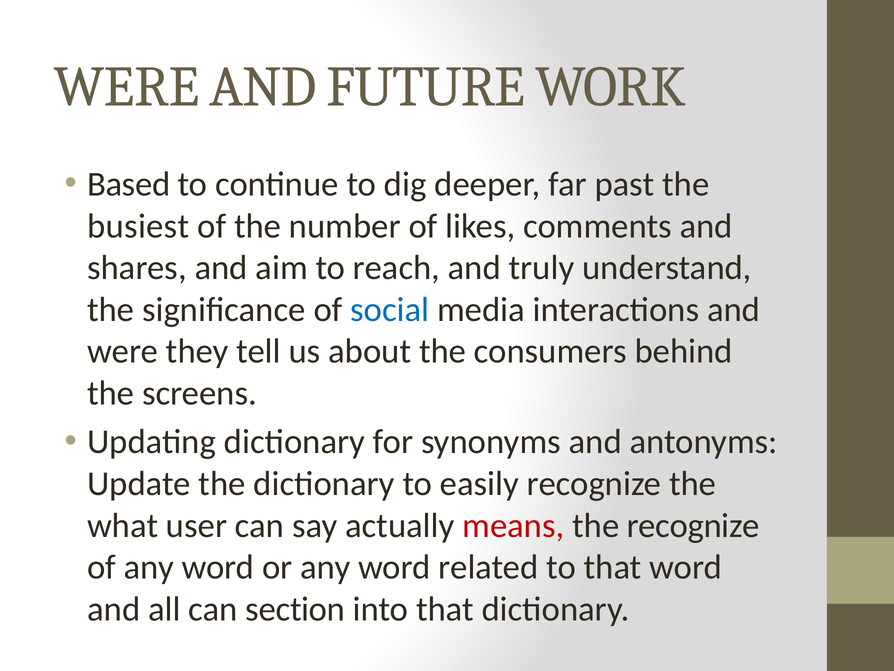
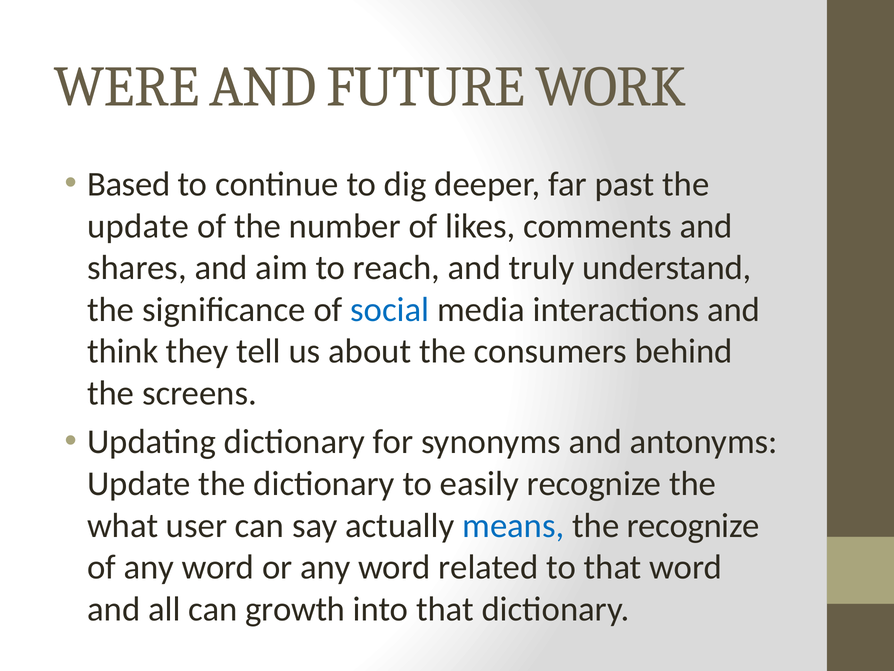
busiest at (138, 226): busiest -> update
were at (123, 351): were -> think
means colour: red -> blue
section: section -> growth
